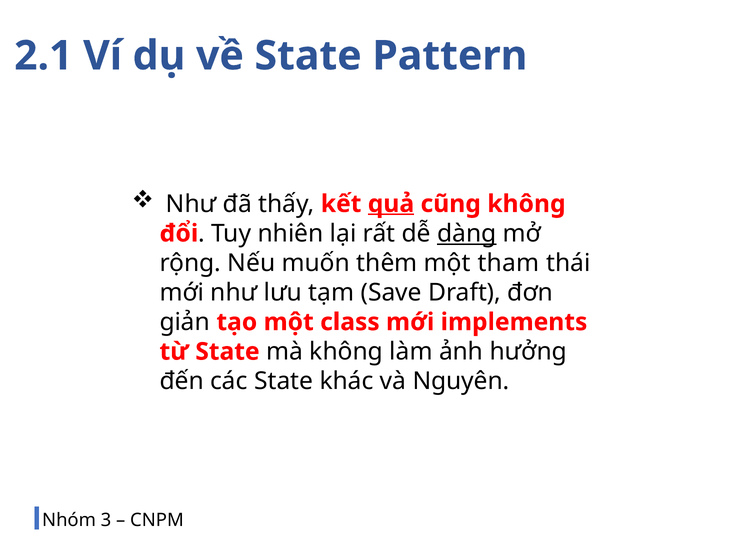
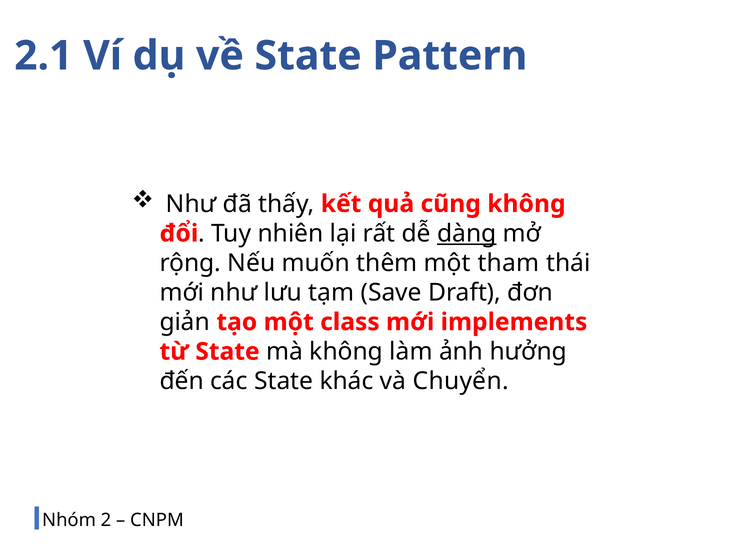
quả underline: present -> none
Nguyên: Nguyên -> Chuyển
3: 3 -> 2
